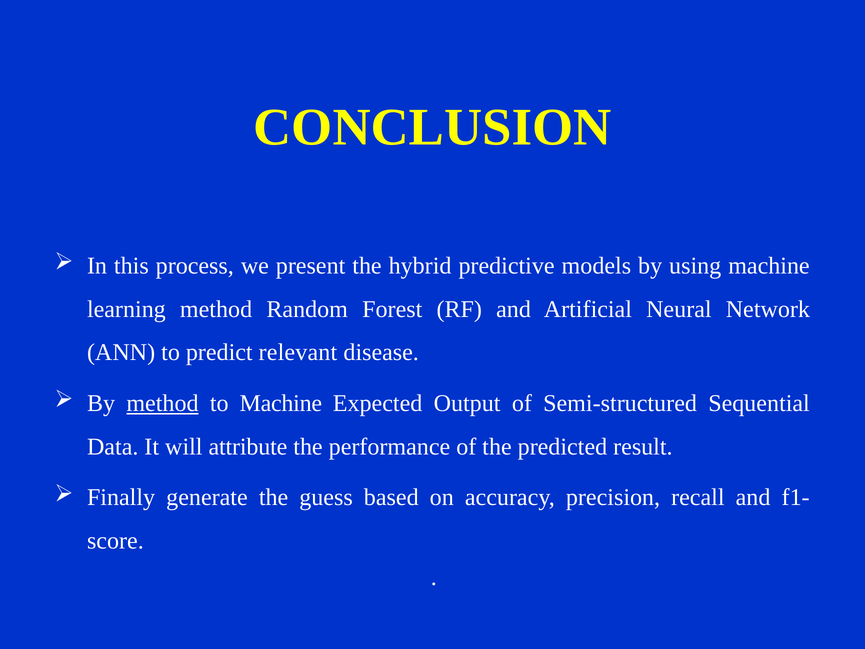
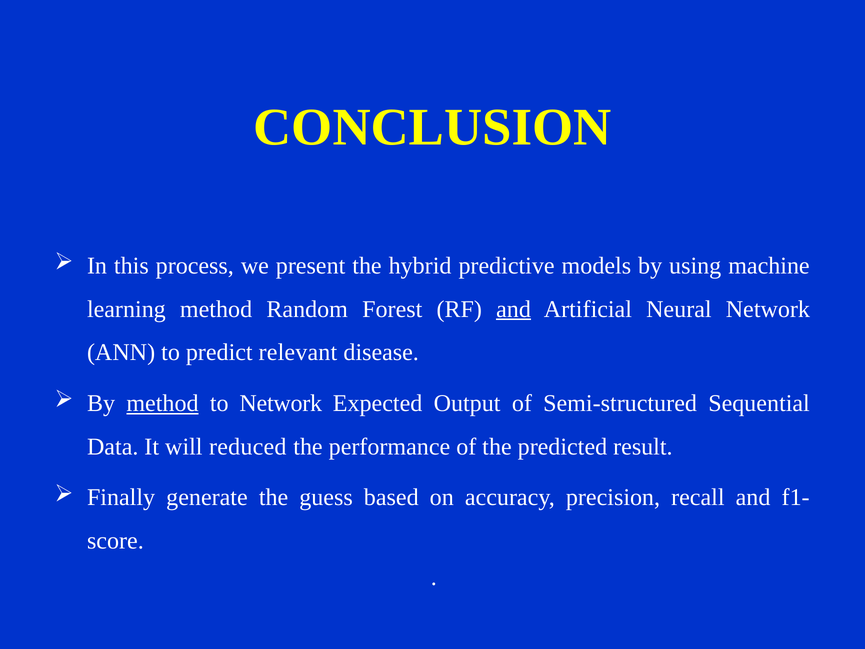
and at (514, 309) underline: none -> present
to Machine: Machine -> Network
attribute: attribute -> reduced
